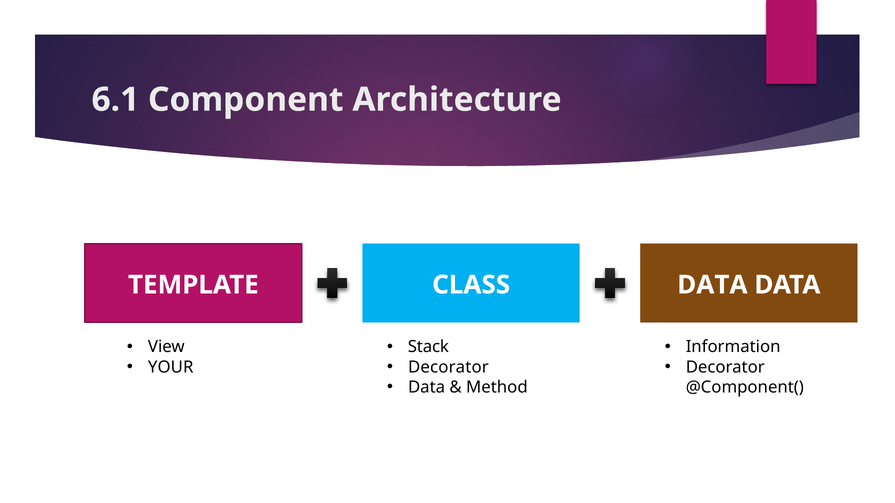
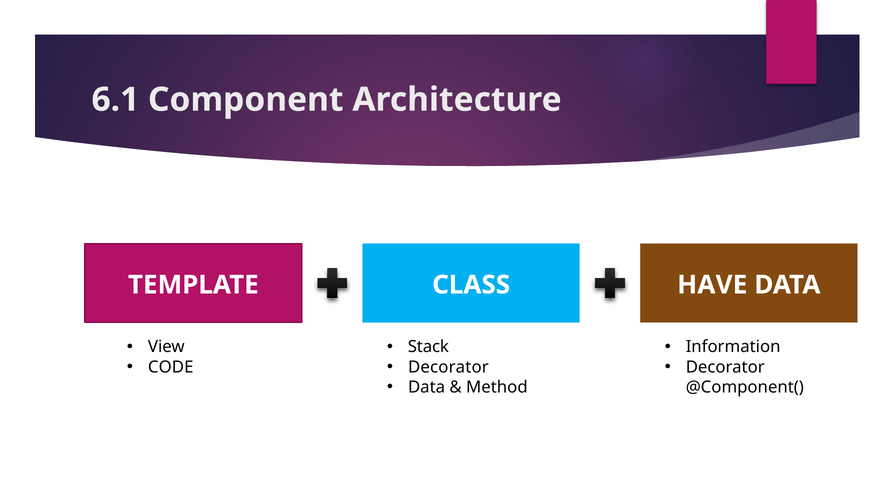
CLASS DATA: DATA -> HAVE
YOUR: YOUR -> CODE
